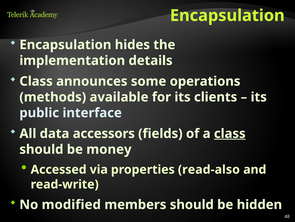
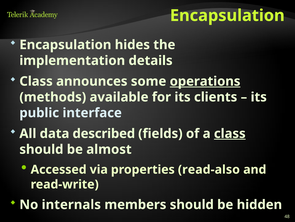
operations underline: none -> present
accessors: accessors -> described
money: money -> almost
modified: modified -> internals
